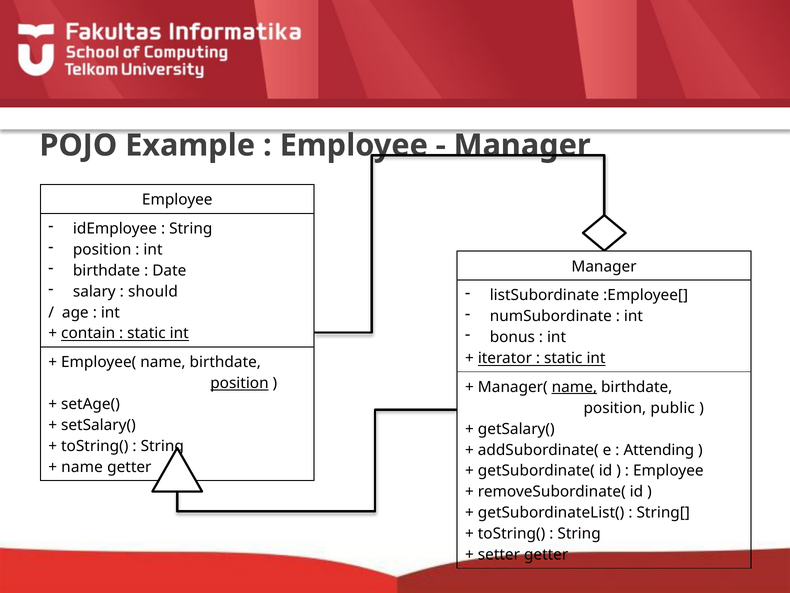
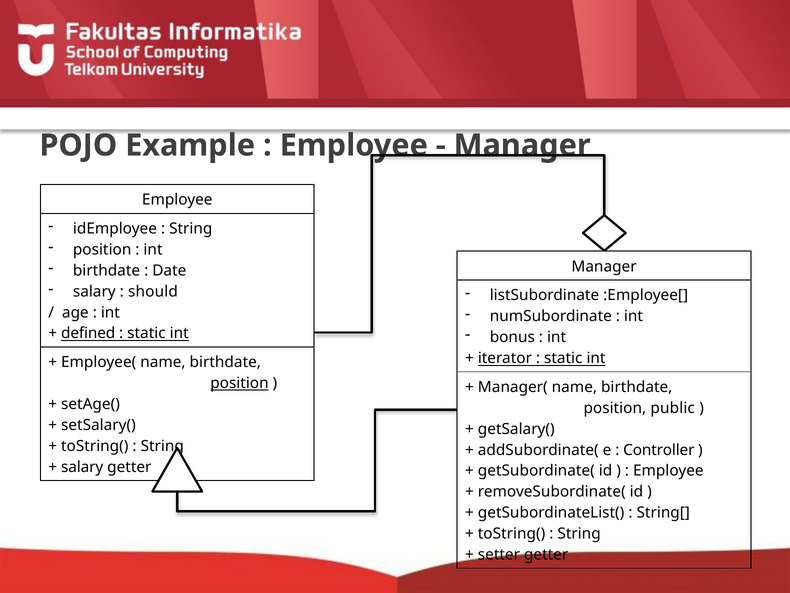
contain: contain -> defined
name at (574, 387) underline: present -> none
Attending: Attending -> Controller
name at (82, 467): name -> salary
